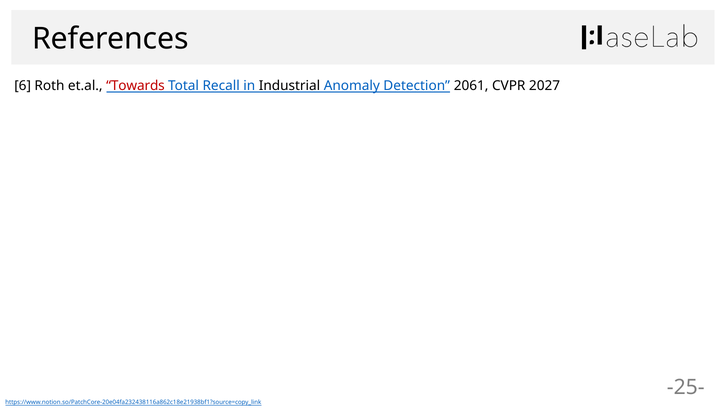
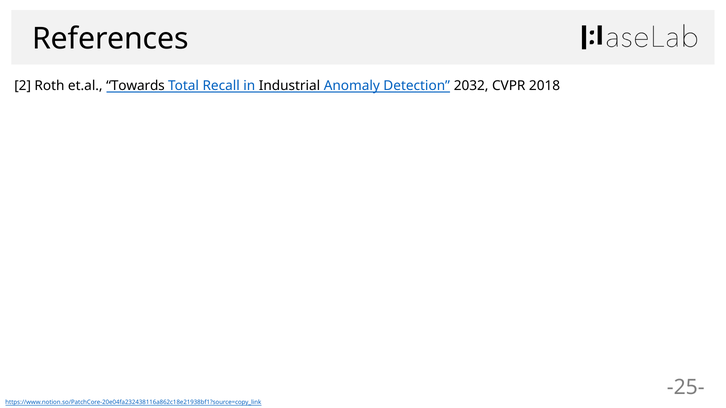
6: 6 -> 2
Towards colour: red -> black
2061: 2061 -> 2032
2027: 2027 -> 2018
